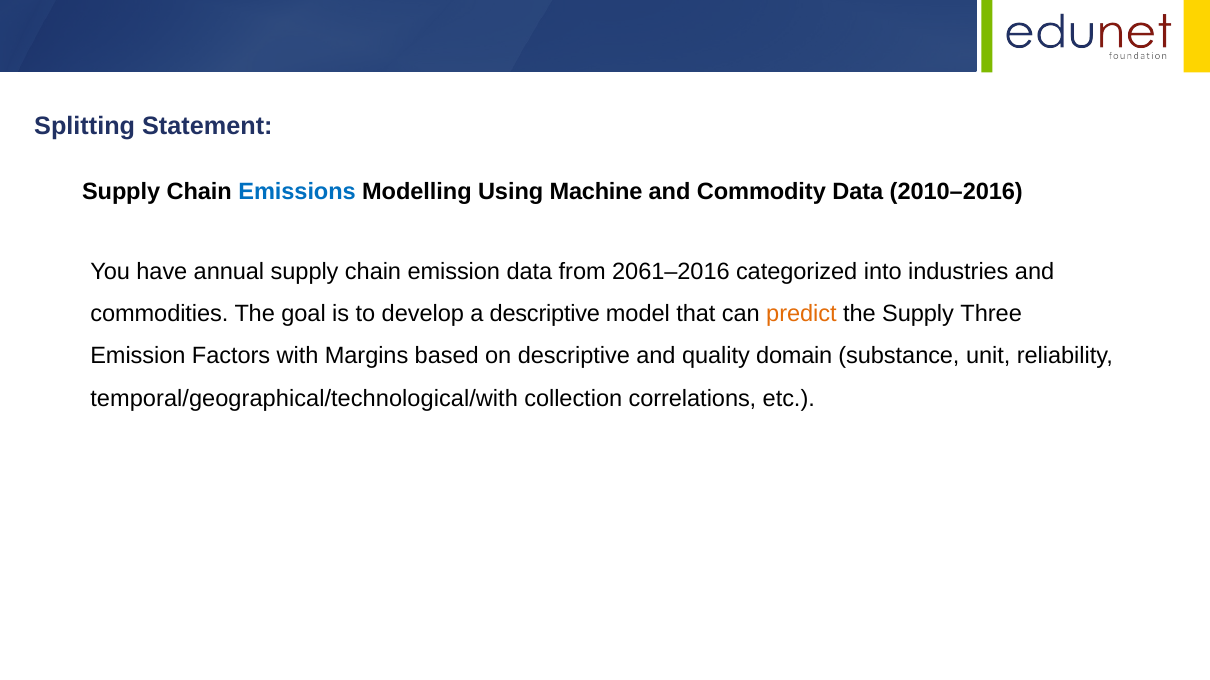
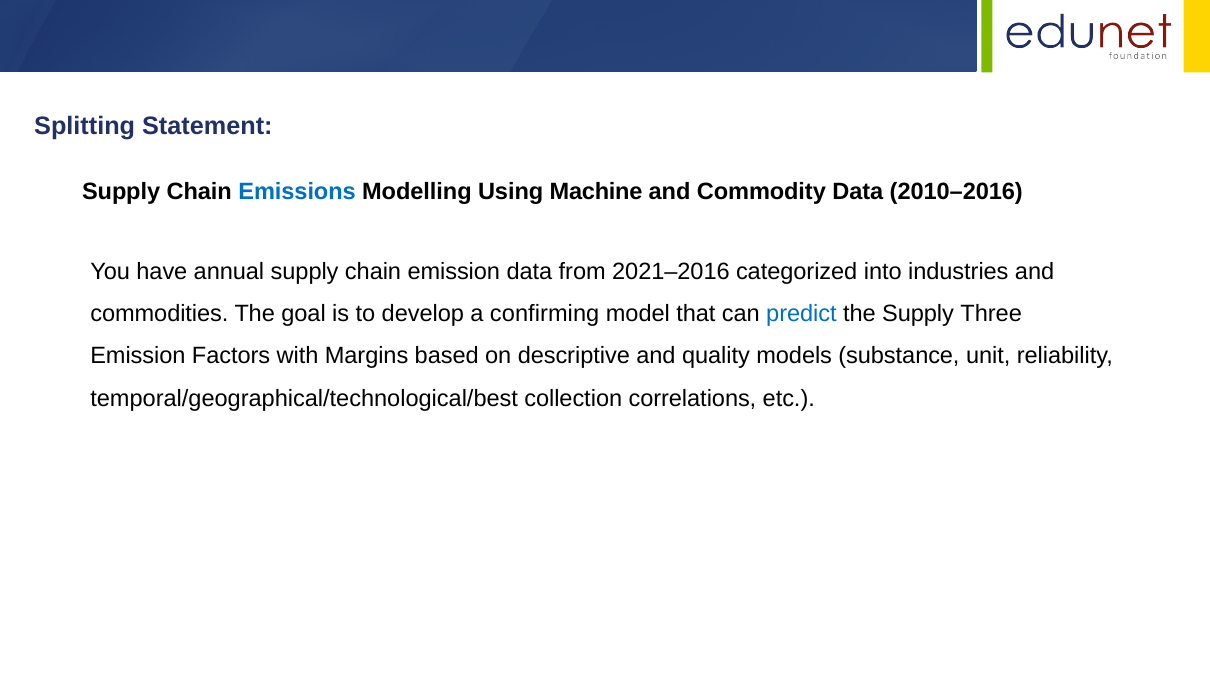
2061–2016: 2061–2016 -> 2021–2016
a descriptive: descriptive -> confirming
predict colour: orange -> blue
domain: domain -> models
temporal/geographical/technological/with: temporal/geographical/technological/with -> temporal/geographical/technological/best
